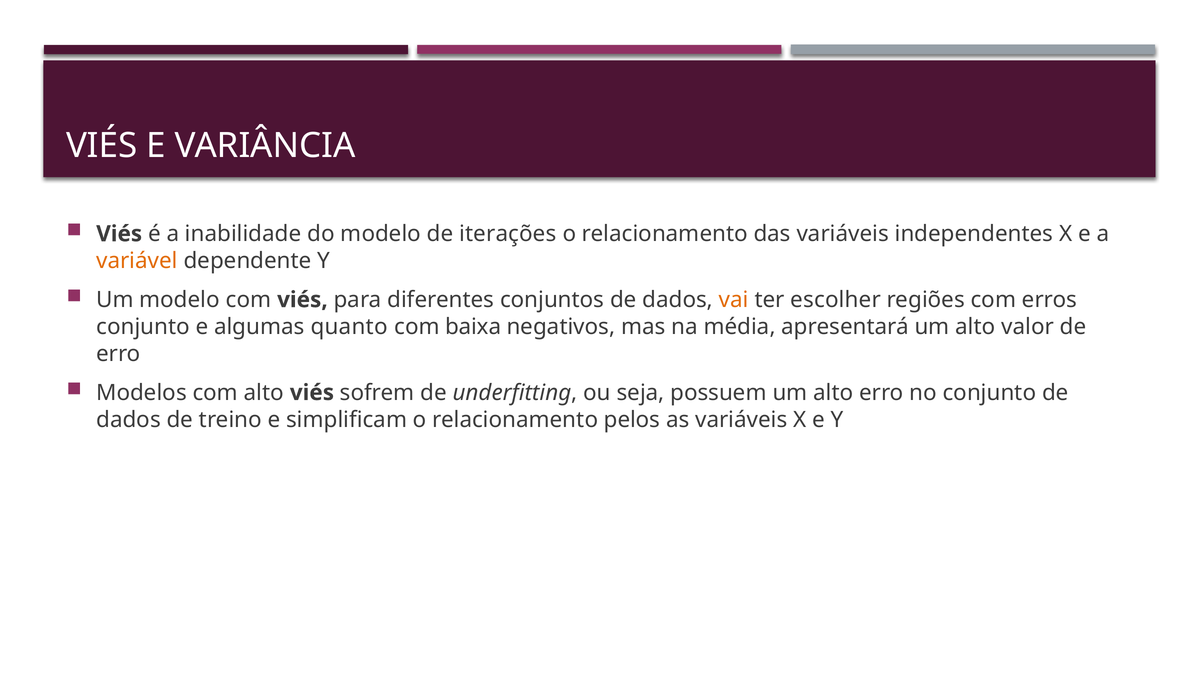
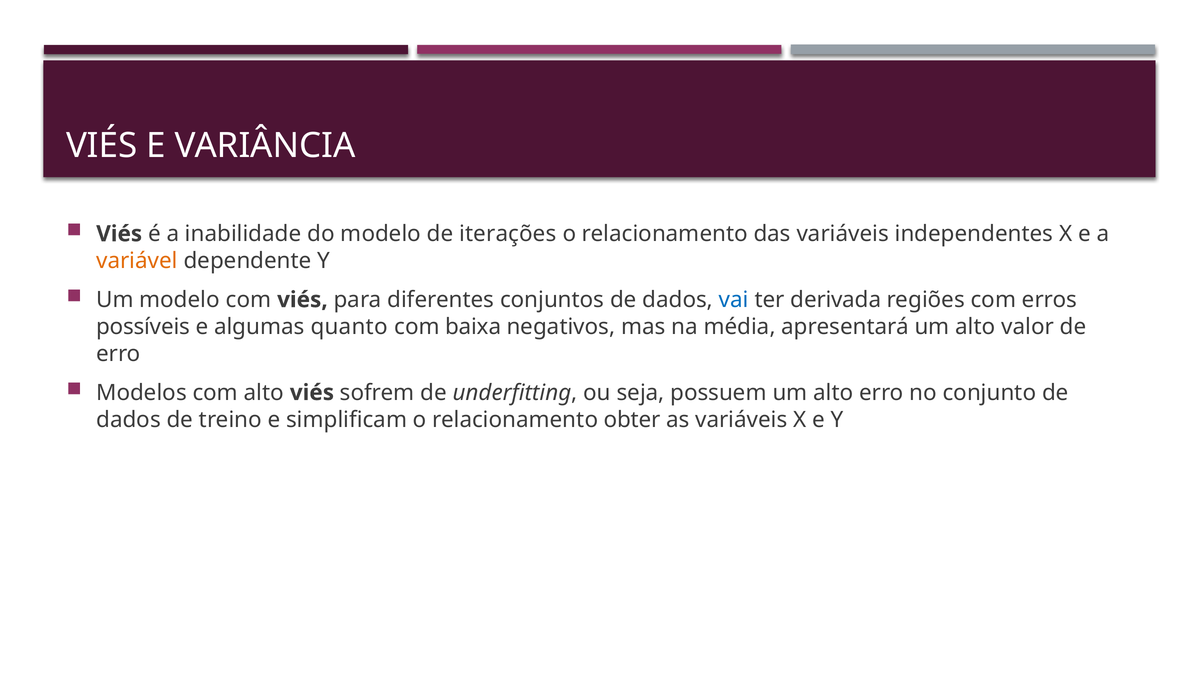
vai colour: orange -> blue
escolher: escolher -> derivada
conjunto at (143, 327): conjunto -> possíveis
pelos: pelos -> obter
